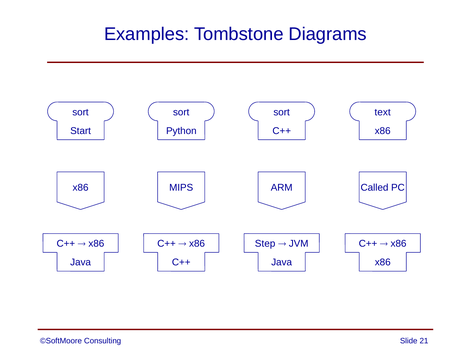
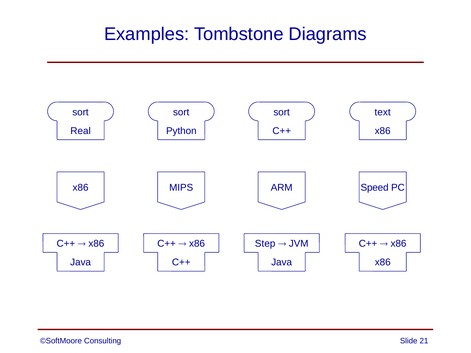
Start: Start -> Real
Called: Called -> Speed
